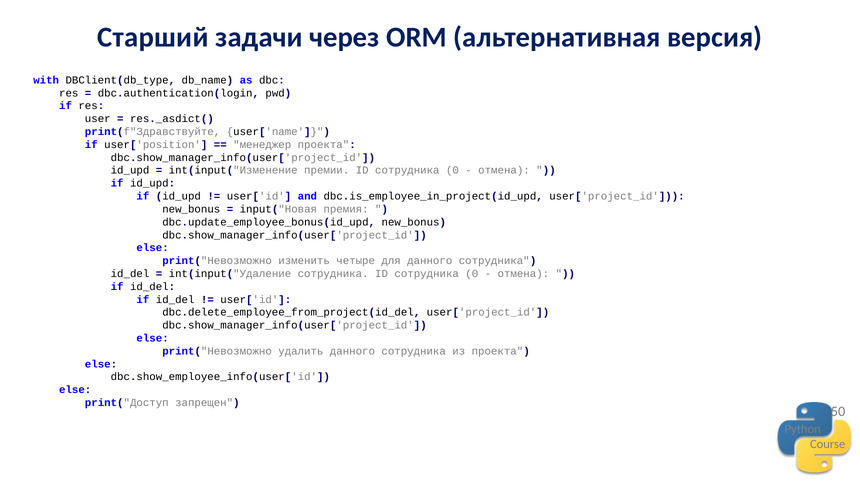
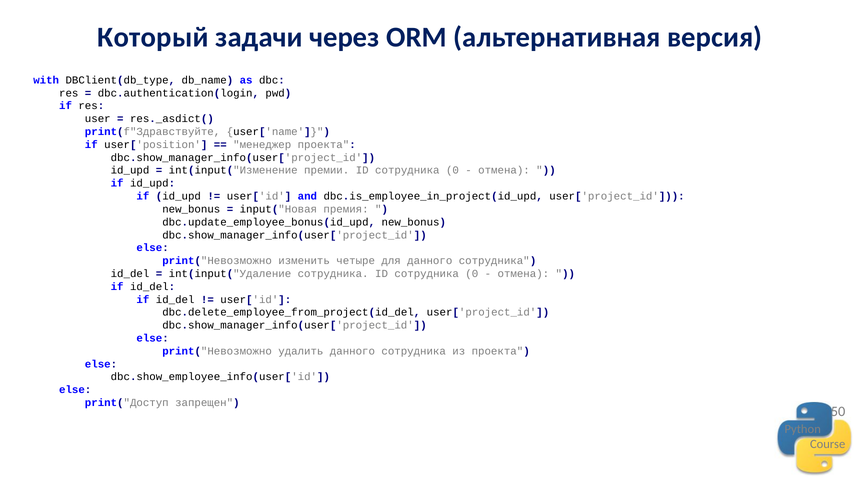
Старший: Старший -> Который
